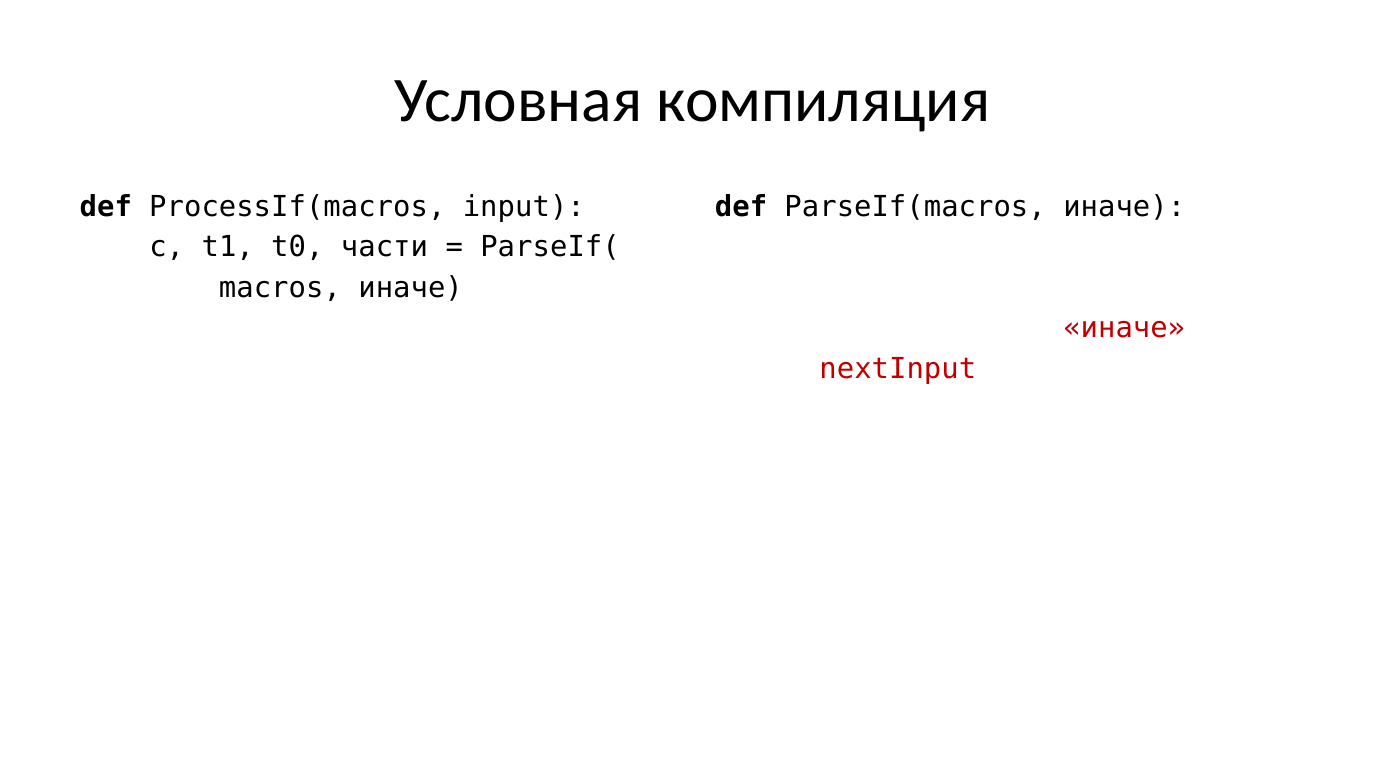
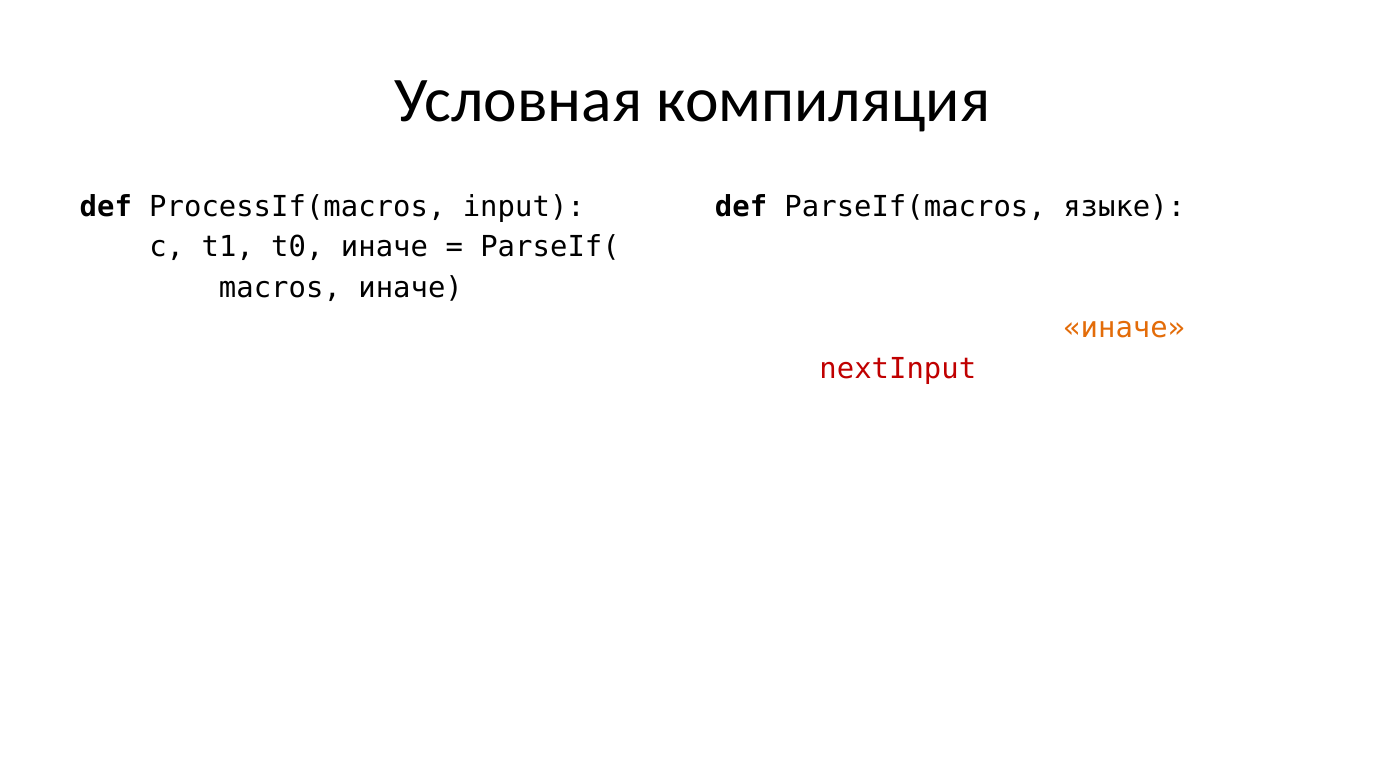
ParseIf(macros иначе: иначе -> языке
t0 части: части -> иначе
иначе at (1124, 328) colour: red -> orange
